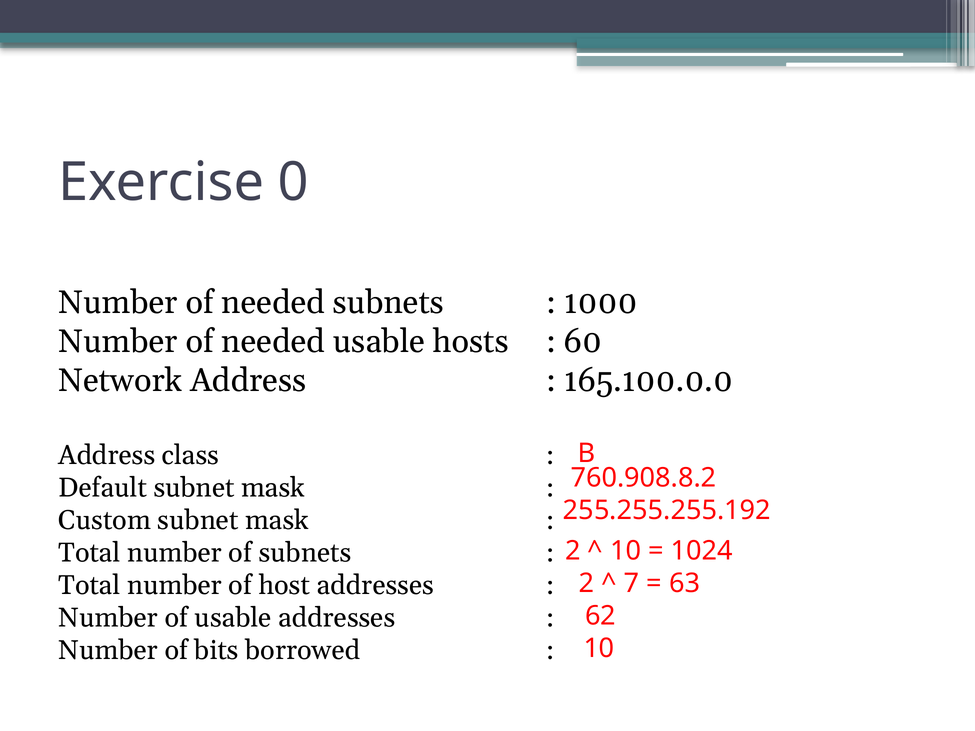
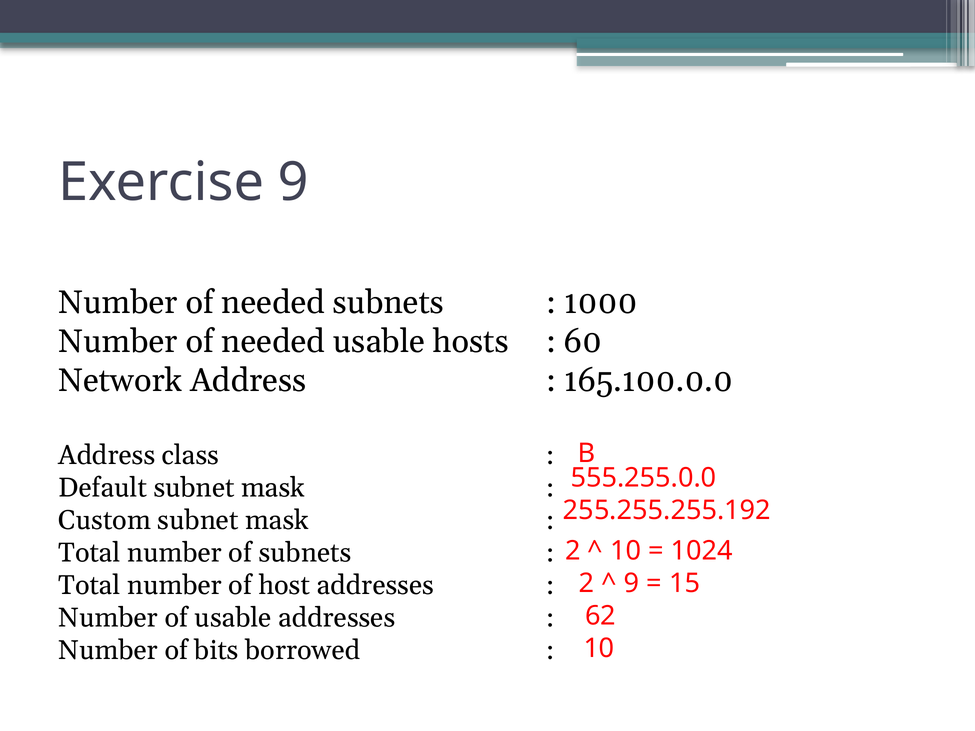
Exercise 0: 0 -> 9
760.908.8.2: 760.908.8.2 -> 555.255.0.0
7 at (632, 584): 7 -> 9
63: 63 -> 15
